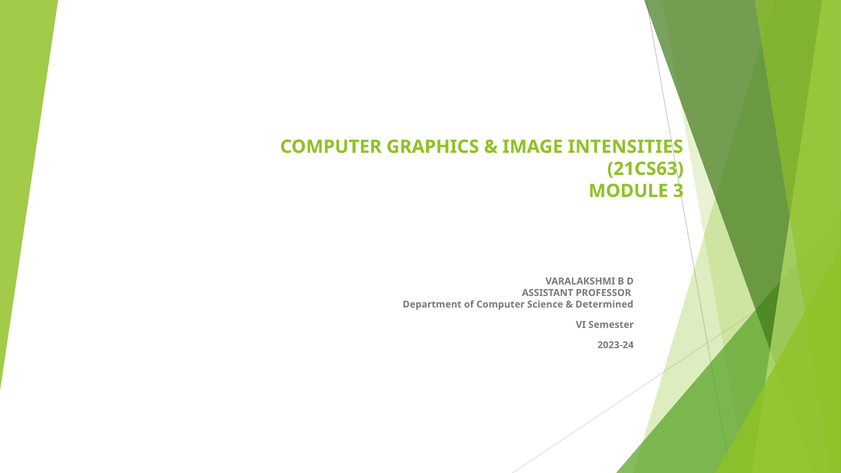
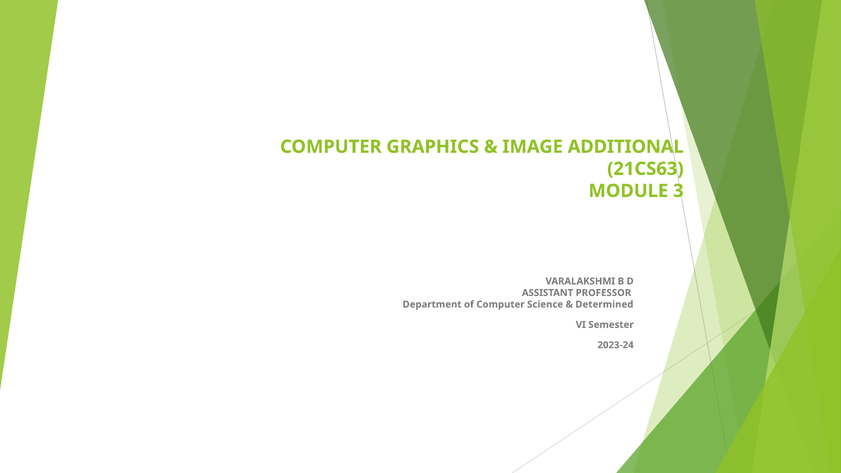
INTENSITIES: INTENSITIES -> ADDITIONAL
